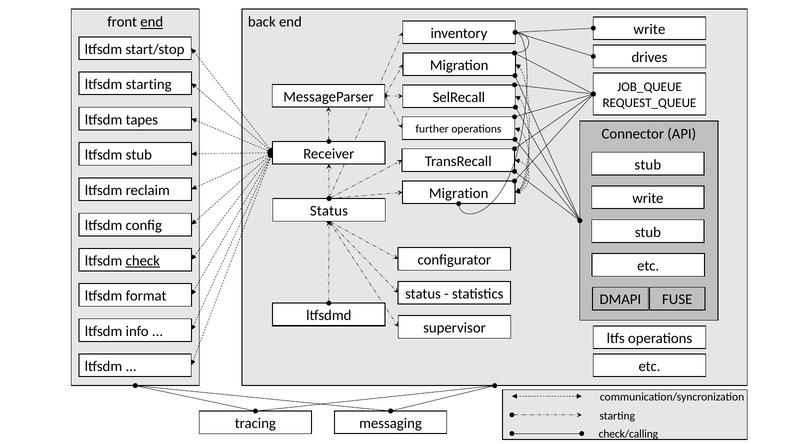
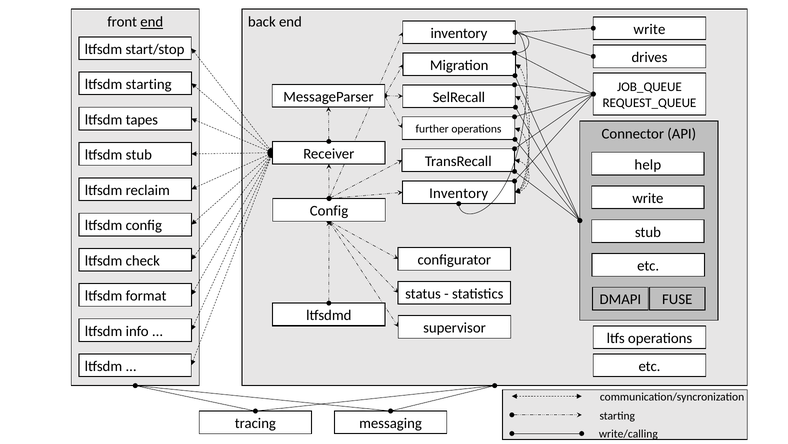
stub at (648, 164): stub -> help
Migration at (459, 193): Migration -> Inventory
Status at (329, 211): Status -> Config
check underline: present -> none
check/calling: check/calling -> write/calling
